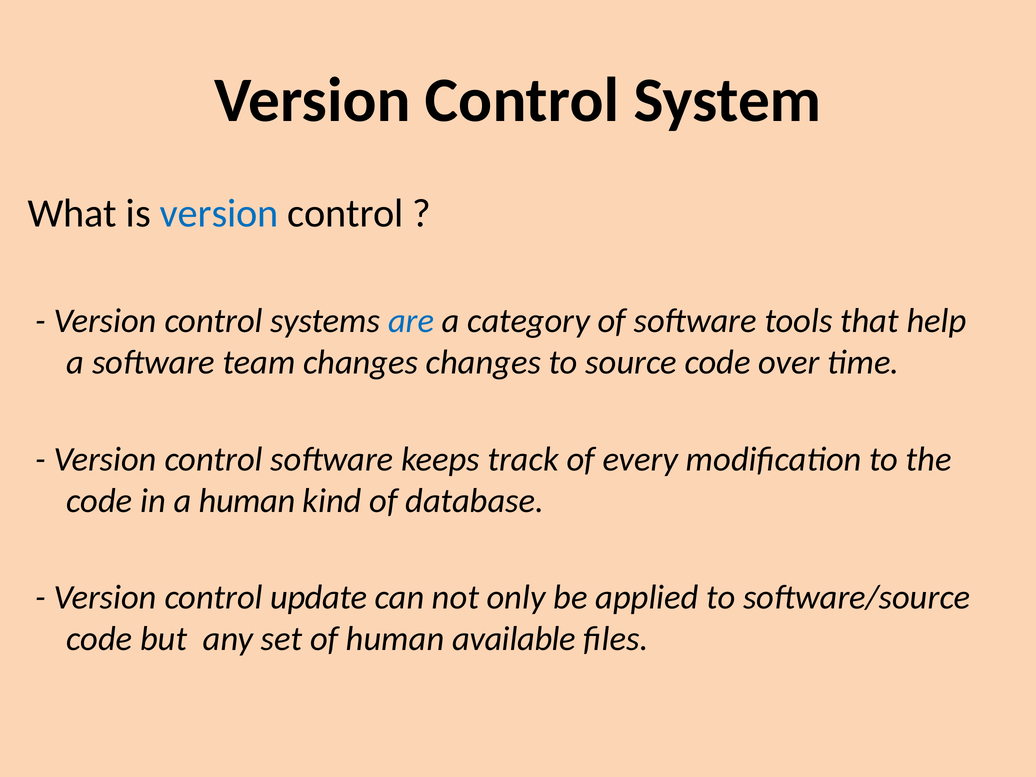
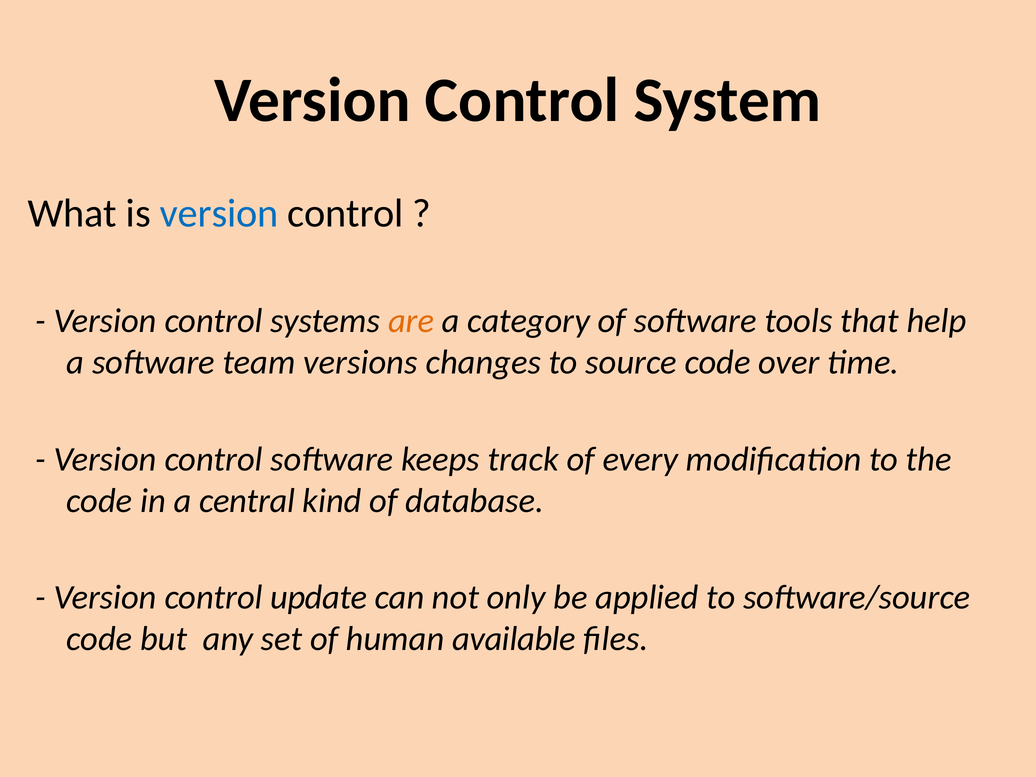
are colour: blue -> orange
team changes: changes -> versions
a human: human -> central
